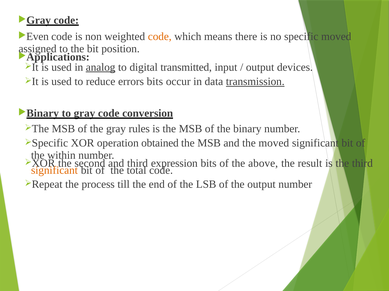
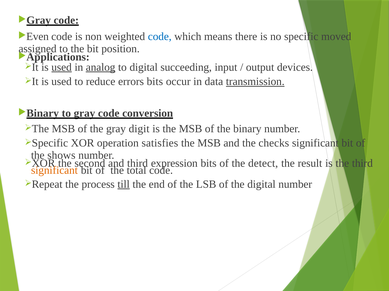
code at (160, 37) colour: orange -> blue
used at (62, 67) underline: none -> present
transmitted: transmitted -> succeeding
rules: rules -> digit
obtained: obtained -> satisfies
the moved: moved -> checks
within: within -> shows
above: above -> detect
till underline: none -> present
the output: output -> digital
